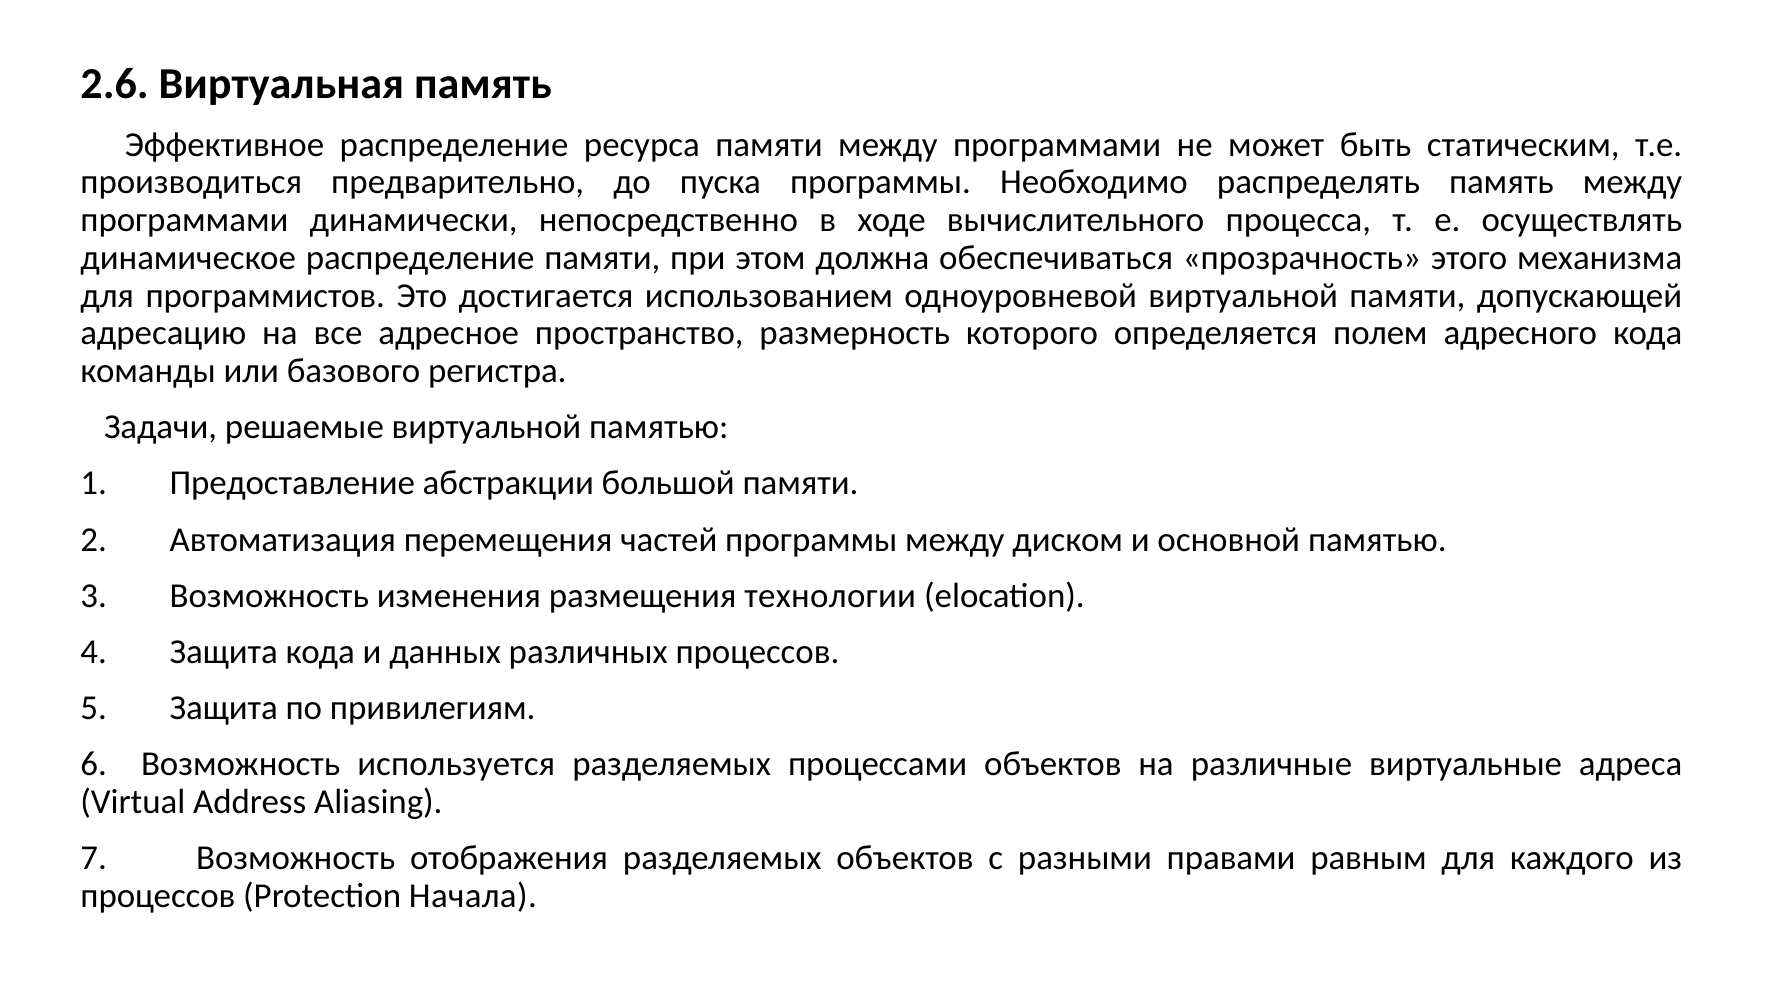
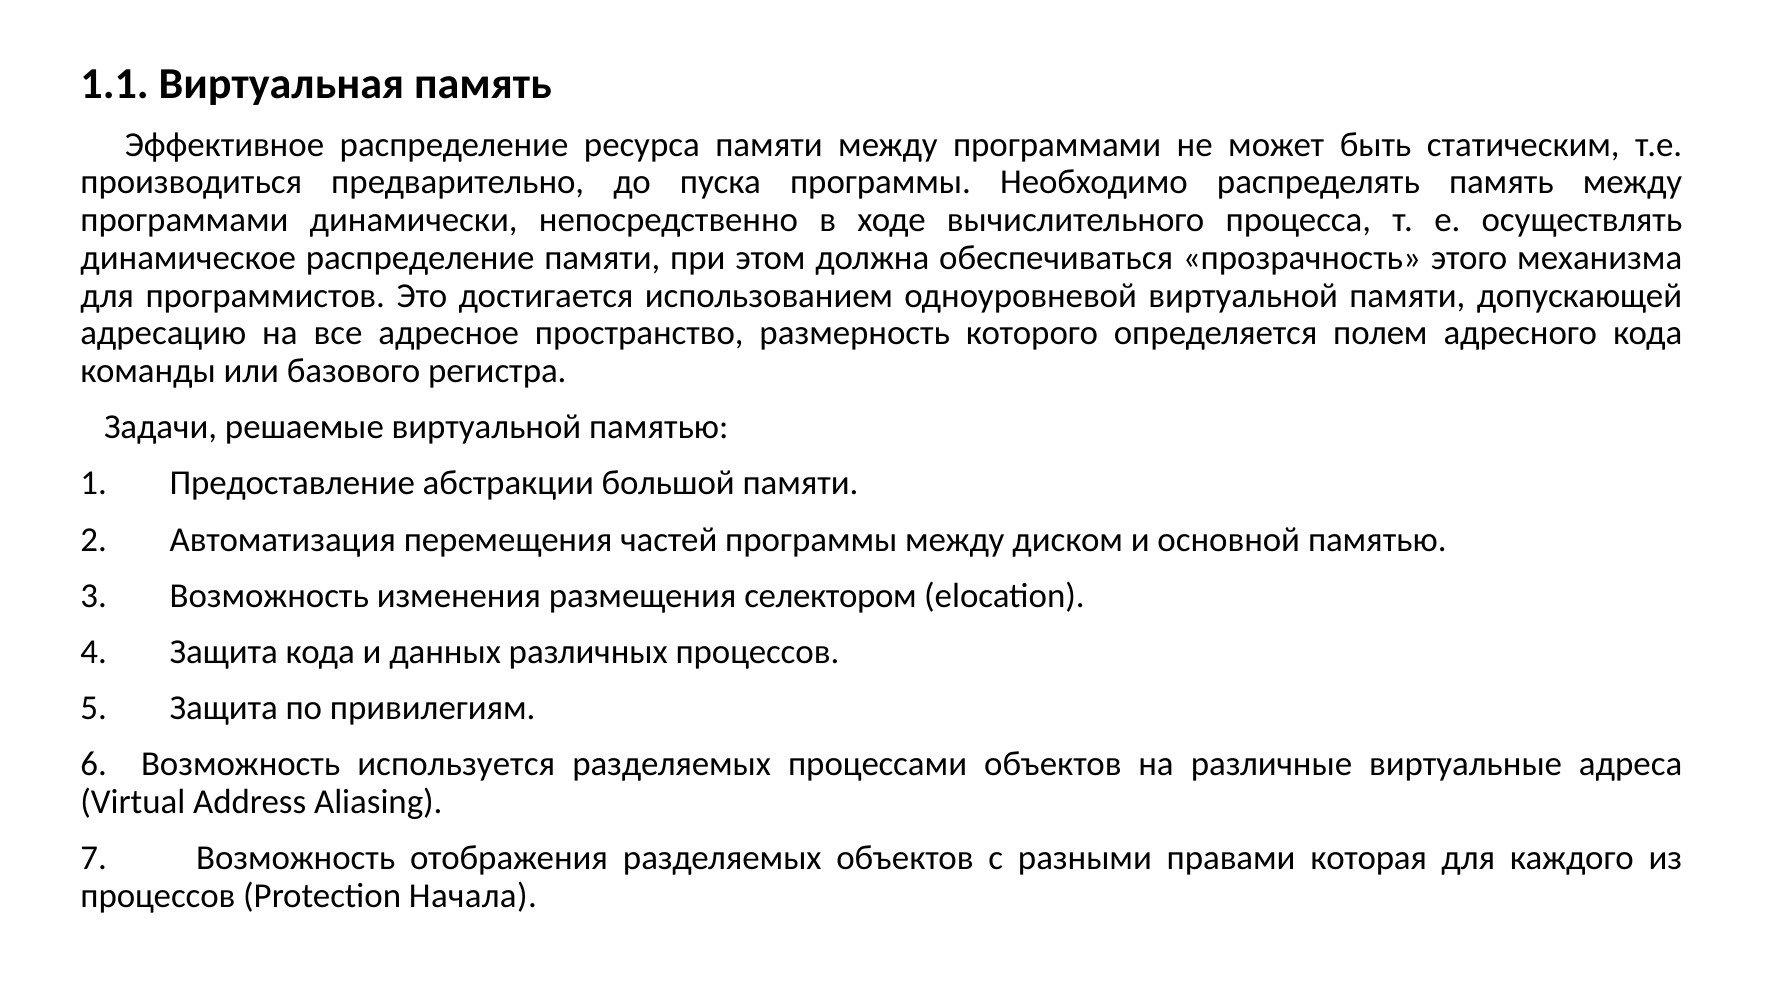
2.6: 2.6 -> 1.1
технологии: технологии -> селектором
равным: равным -> которая
